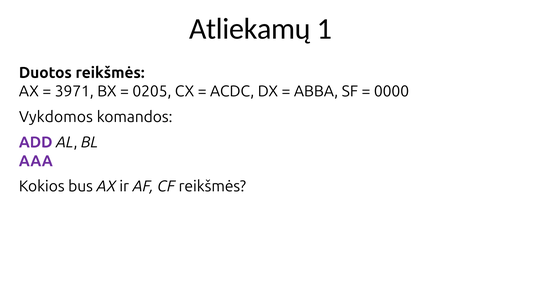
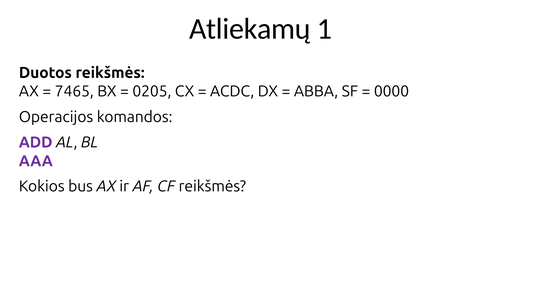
3971: 3971 -> 7465
Vykdomos: Vykdomos -> Operacijos
